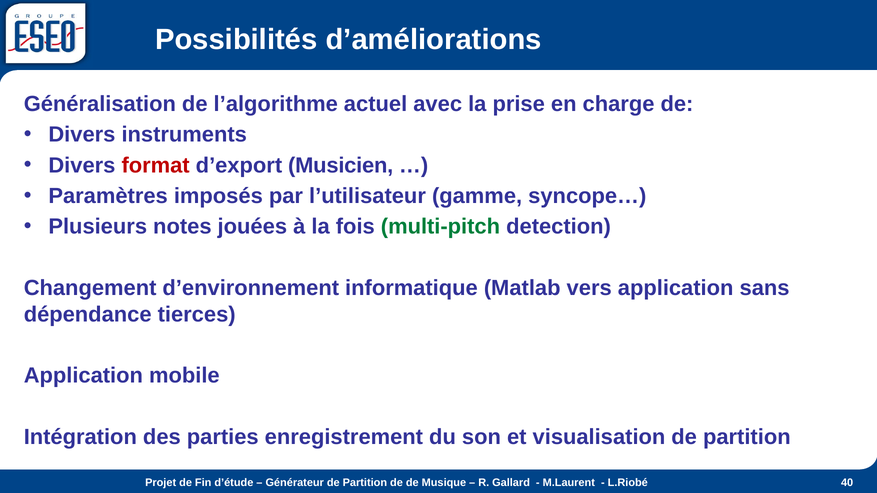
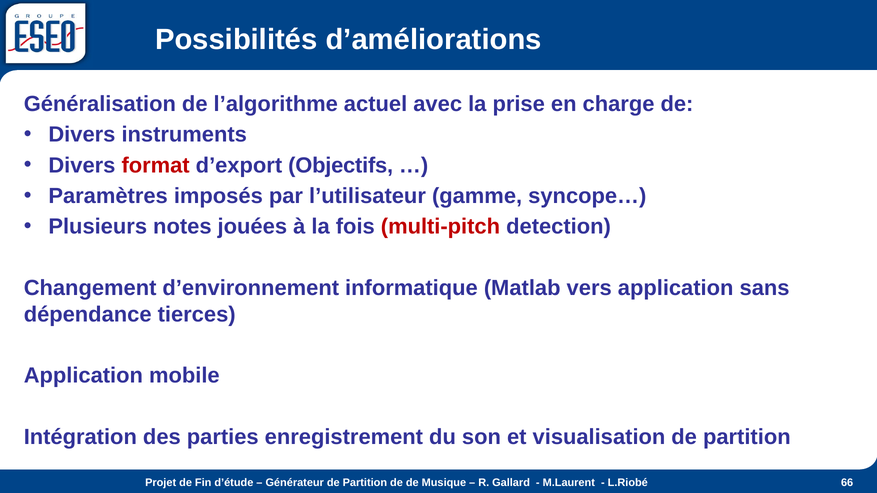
Musicien: Musicien -> Objectifs
multi-pitch colour: green -> red
40: 40 -> 66
